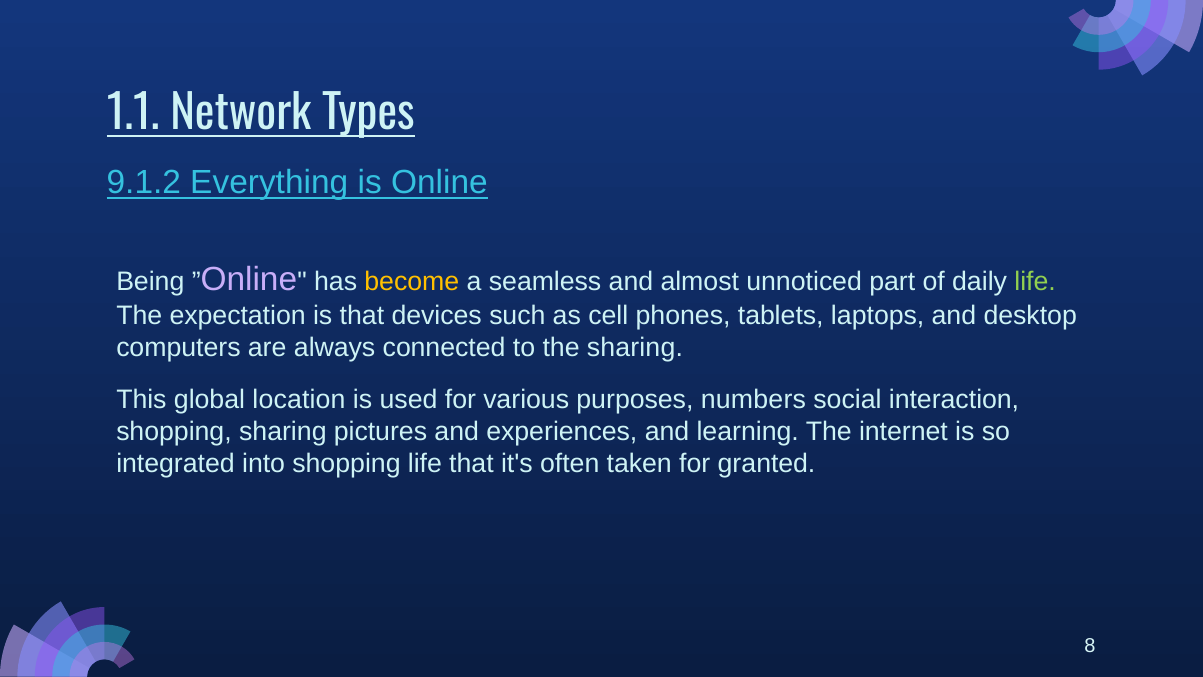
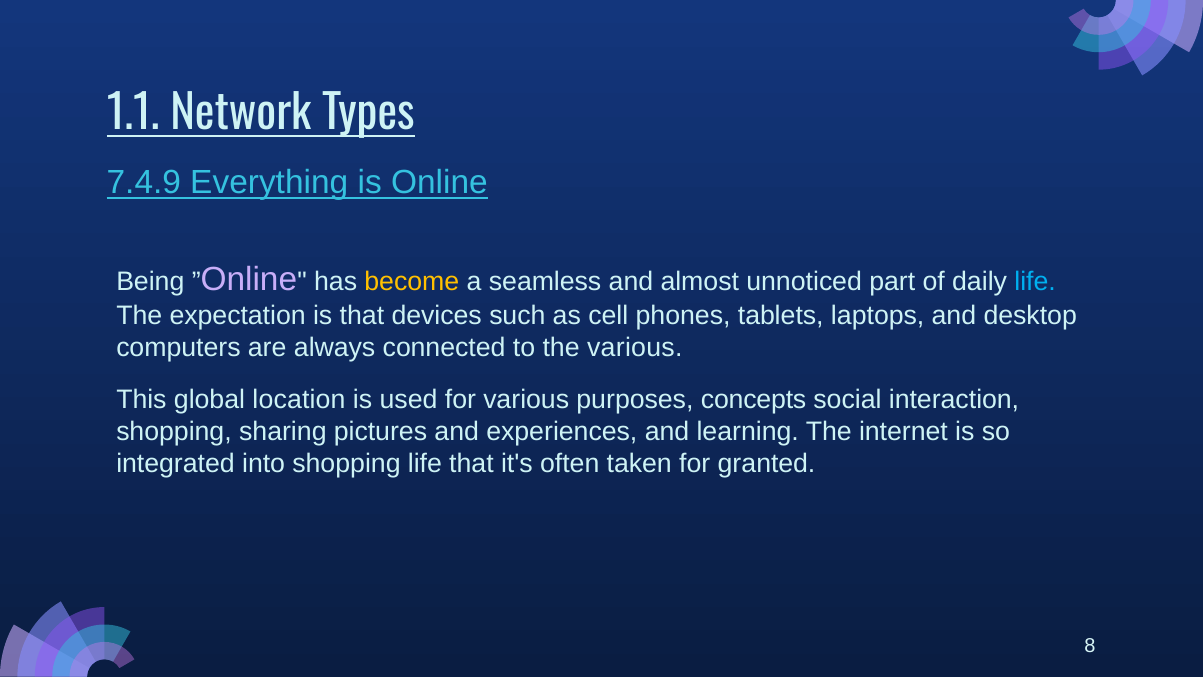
9.1.2: 9.1.2 -> 7.4.9
life at (1035, 282) colour: light green -> light blue
the sharing: sharing -> various
numbers: numbers -> concepts
